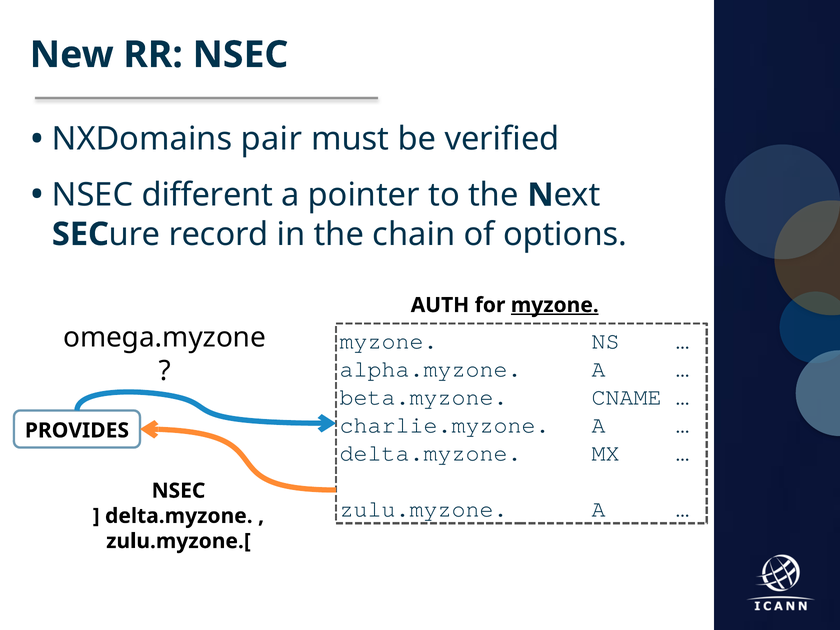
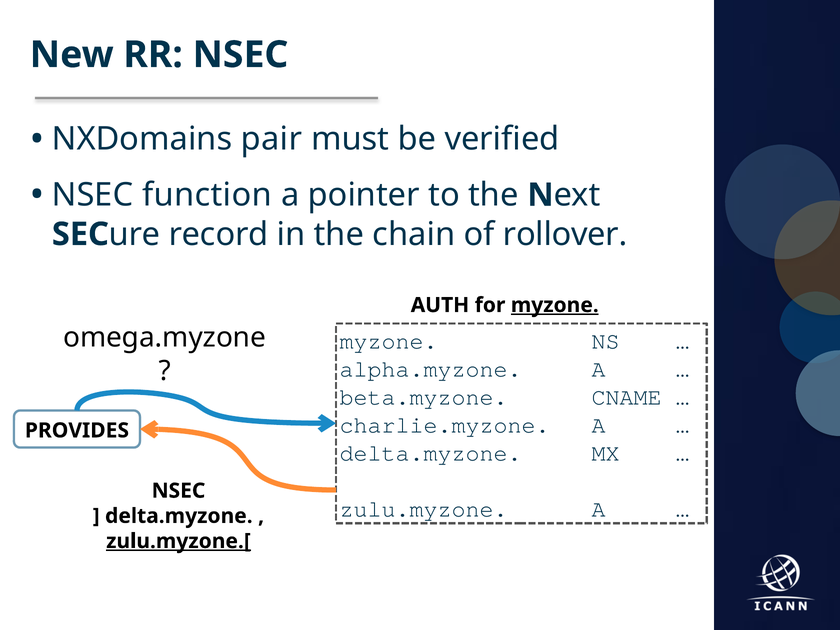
different: different -> function
options: options -> rollover
zulu.myzone.[ underline: none -> present
